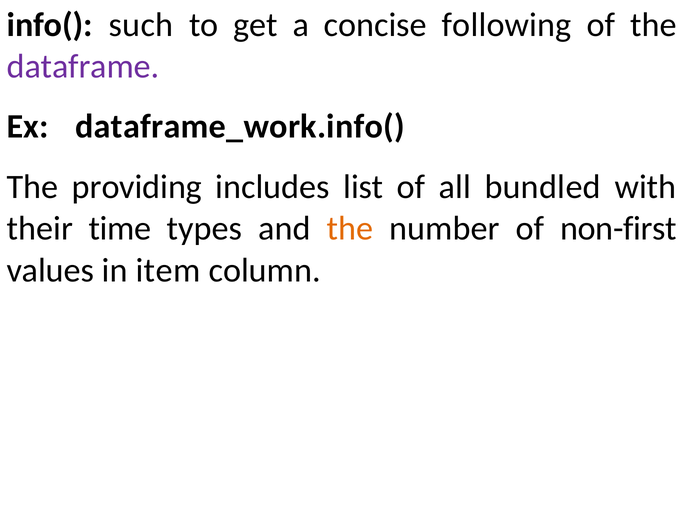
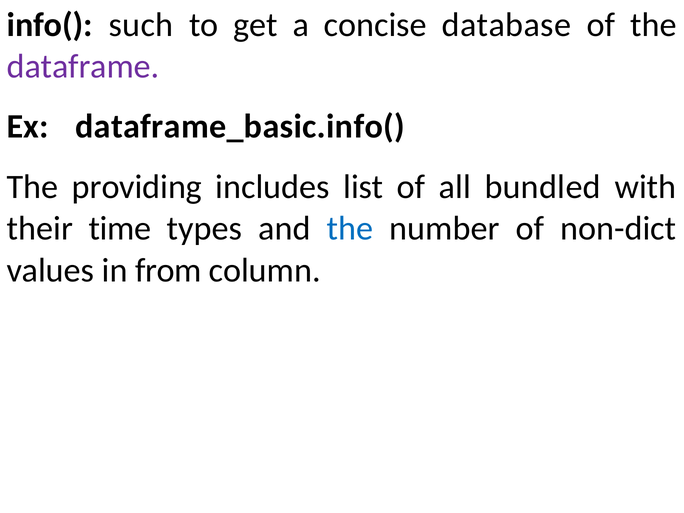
following: following -> database
dataframe_work.info(: dataframe_work.info( -> dataframe_basic.info(
the at (350, 229) colour: orange -> blue
non-first: non-first -> non-dict
item: item -> from
